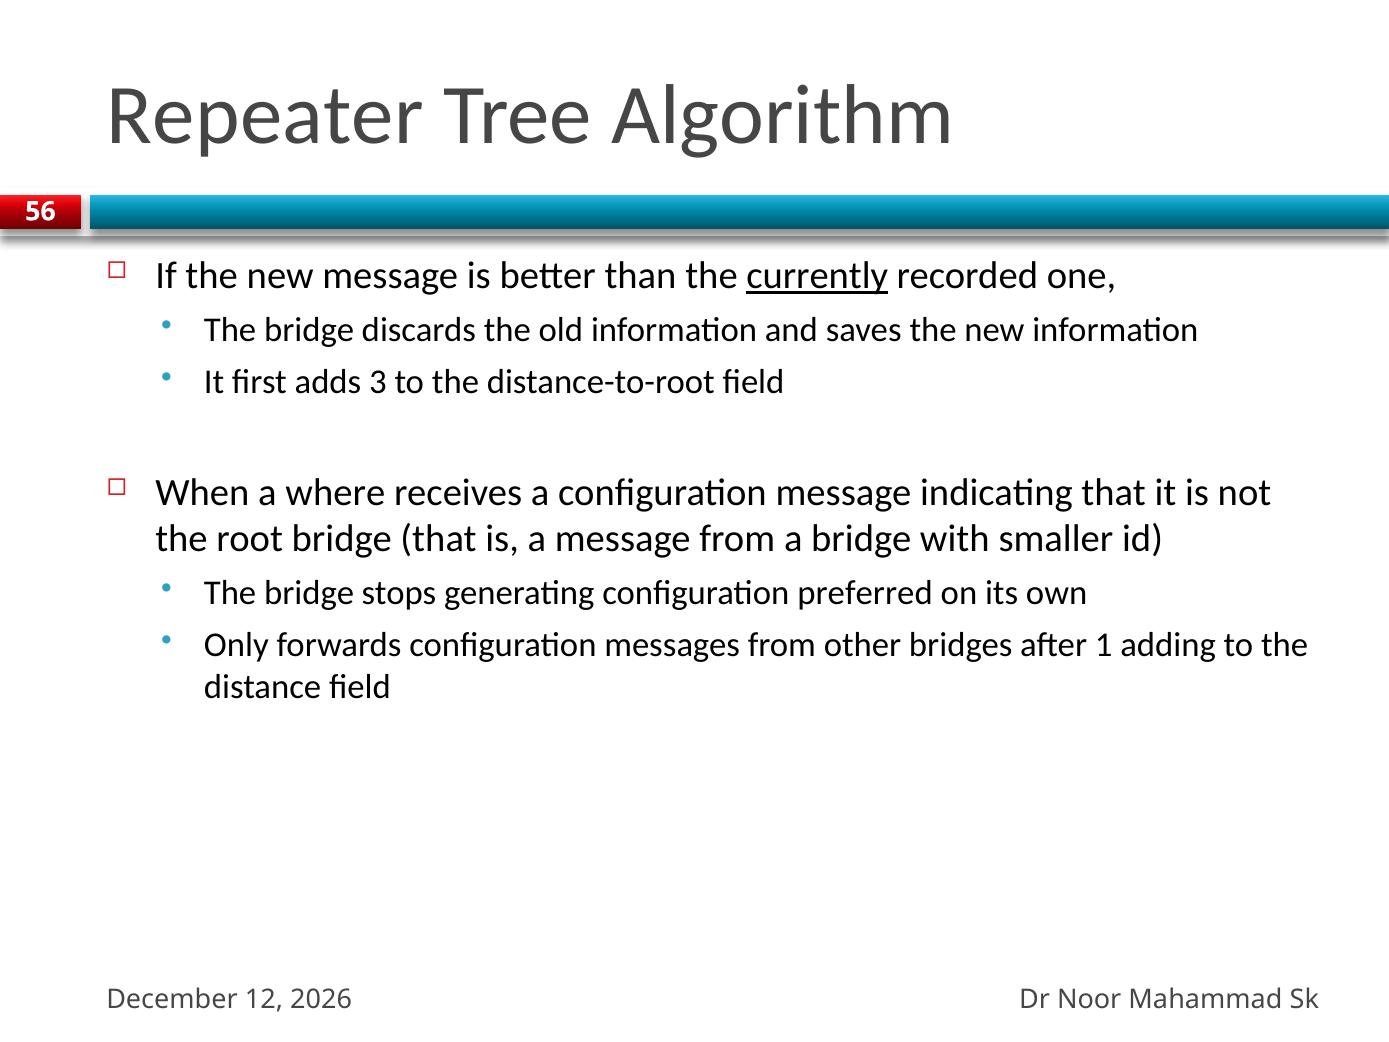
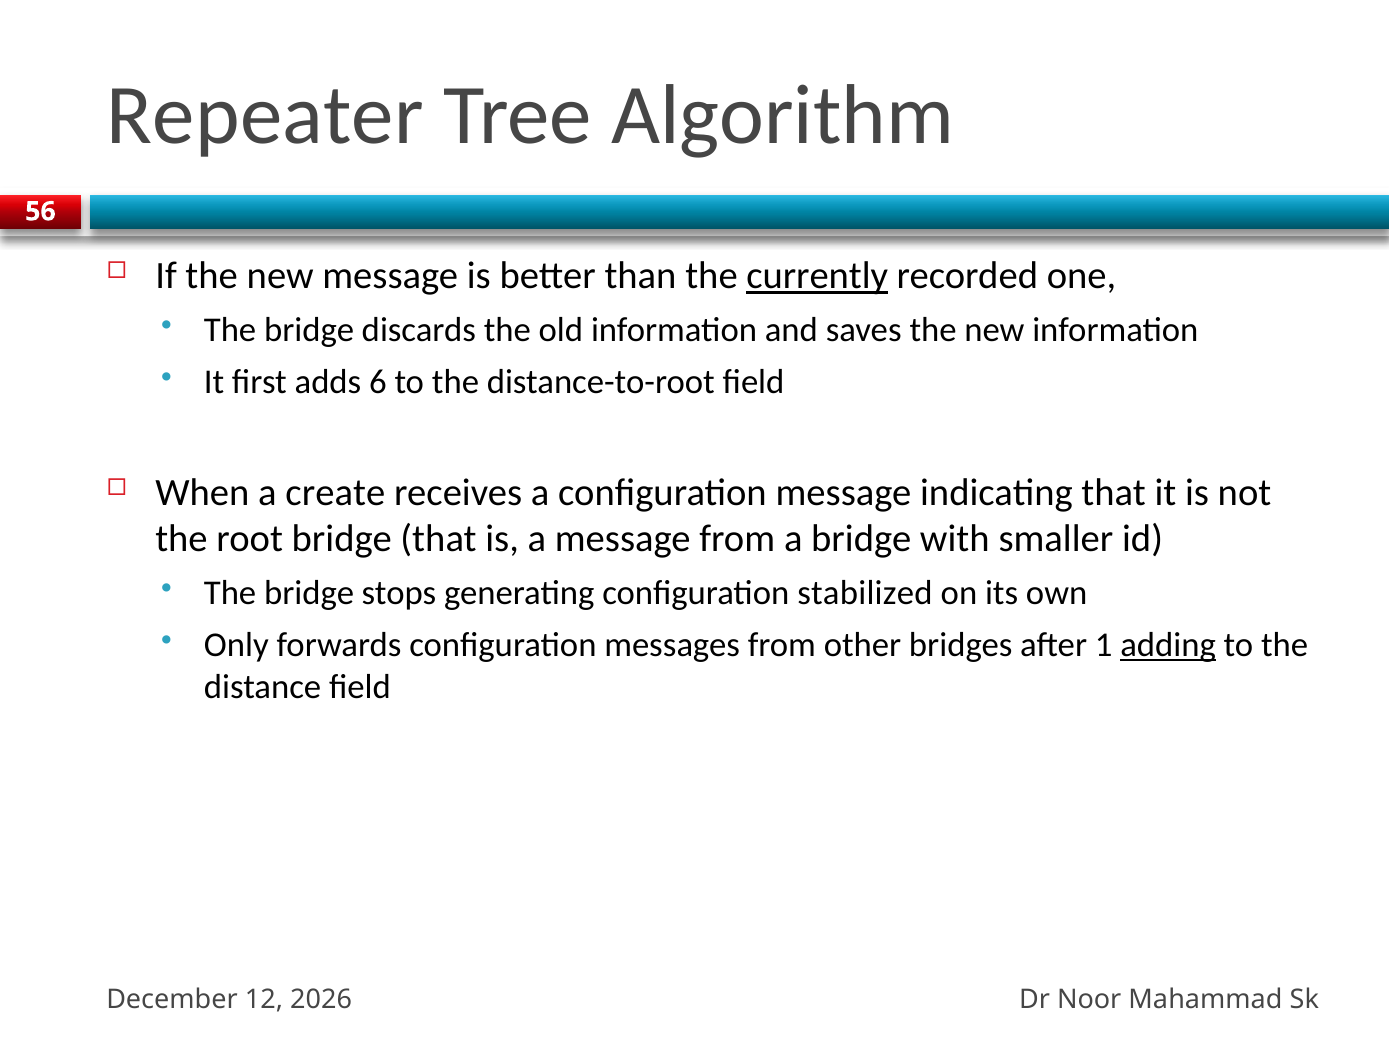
3: 3 -> 6
where: where -> create
preferred: preferred -> stabilized
adding underline: none -> present
